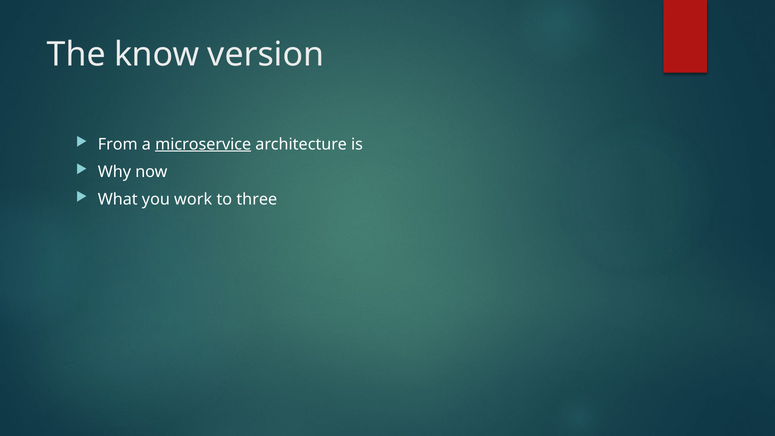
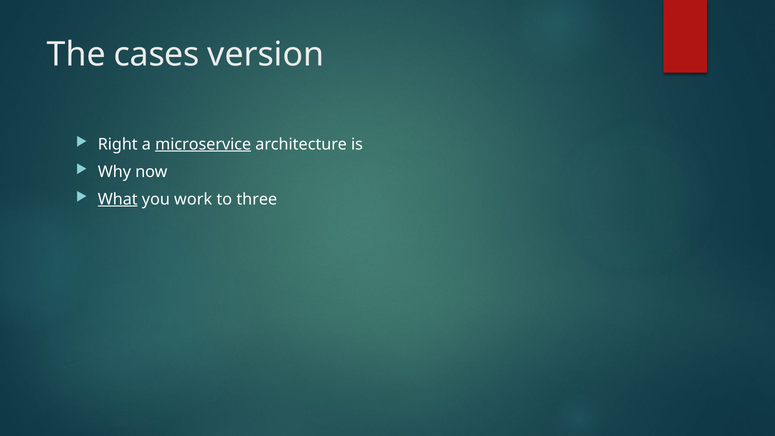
know: know -> cases
From: From -> Right
What underline: none -> present
